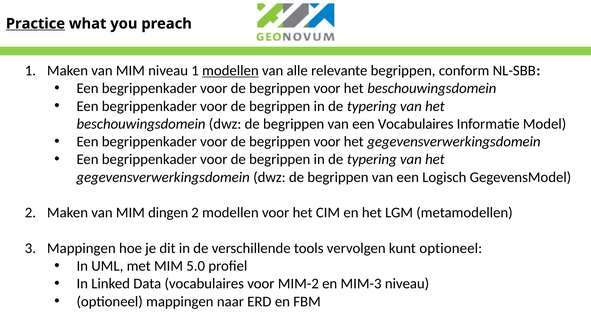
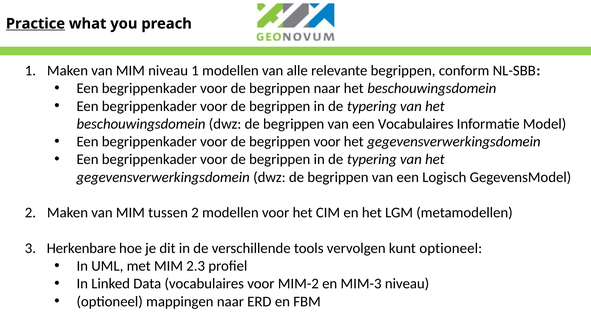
modellen at (230, 70) underline: present -> none
voor at (327, 88): voor -> naar
dingen: dingen -> tussen
Mappingen at (81, 248): Mappingen -> Herkenbare
5.0: 5.0 -> 2.3
